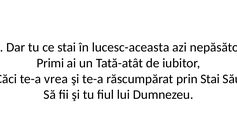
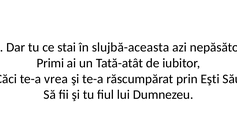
lucesc-aceasta: lucesc-aceasta -> slujbă-aceasta
prin Stai: Stai -> Eşti
